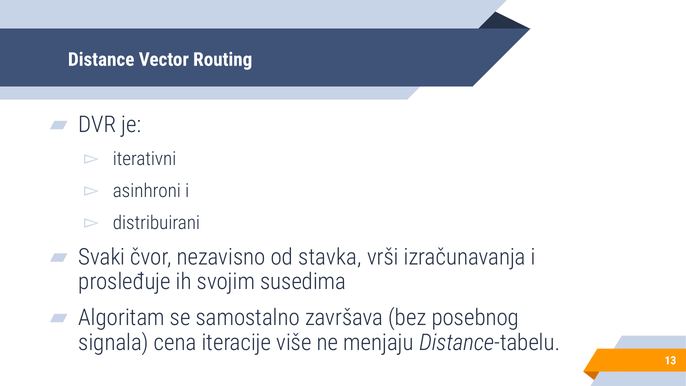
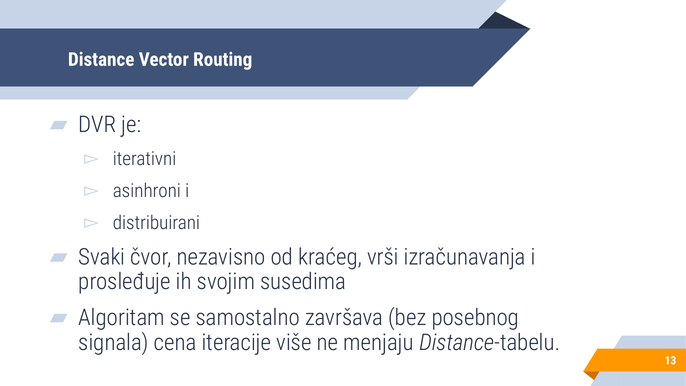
stavka: stavka -> kraćeg
